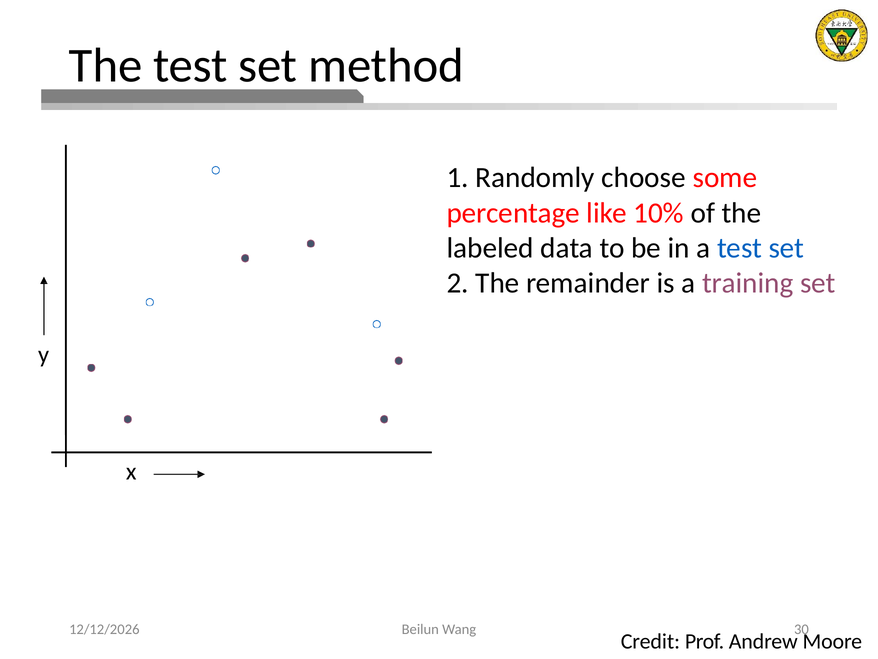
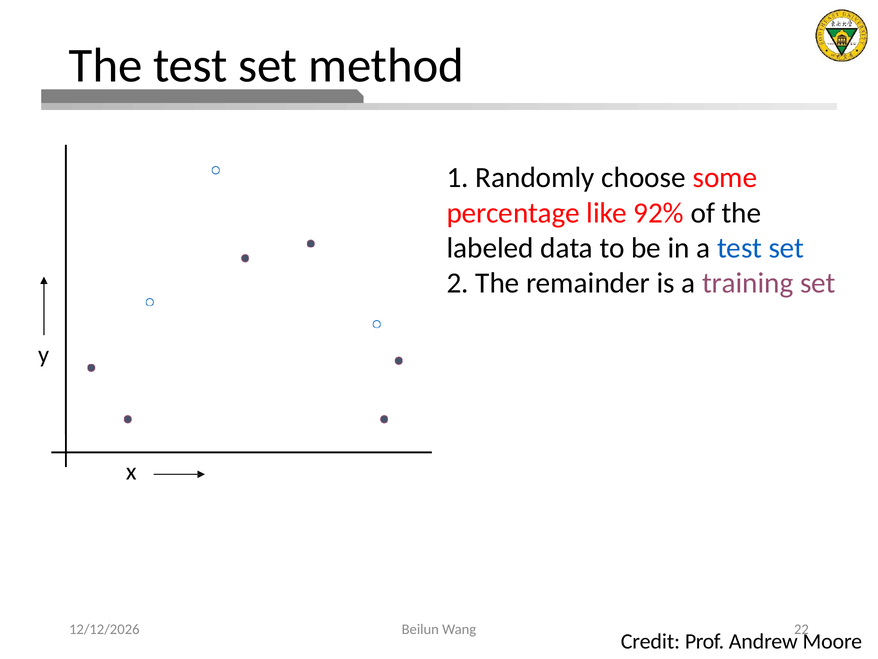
10%: 10% -> 92%
30: 30 -> 22
